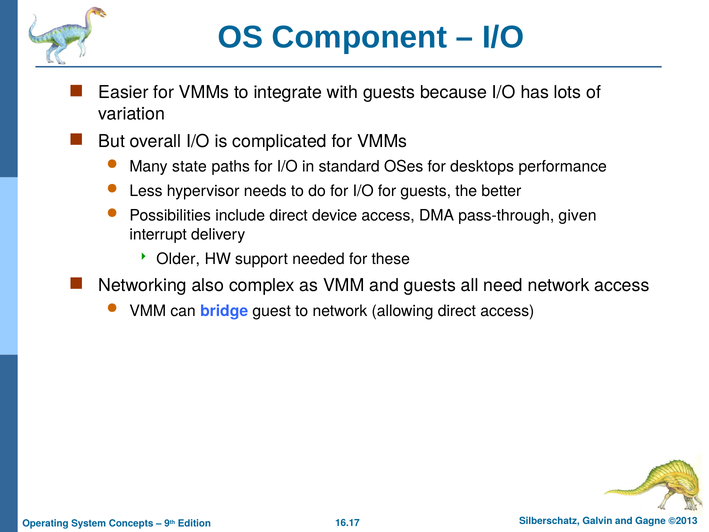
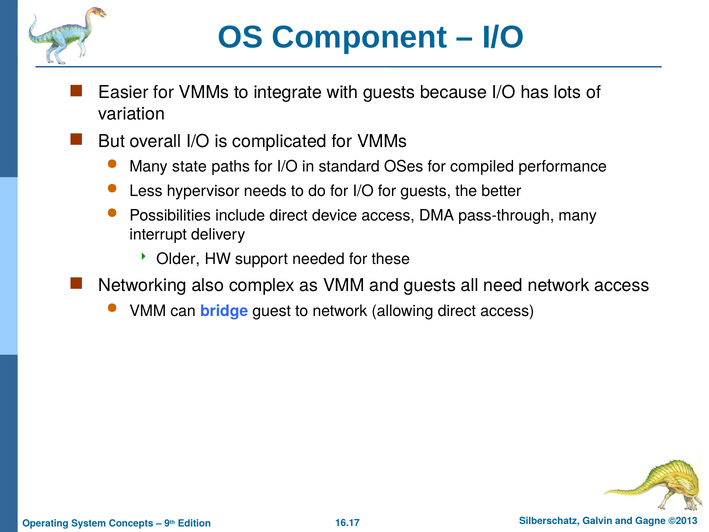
desktops: desktops -> compiled
pass-through given: given -> many
